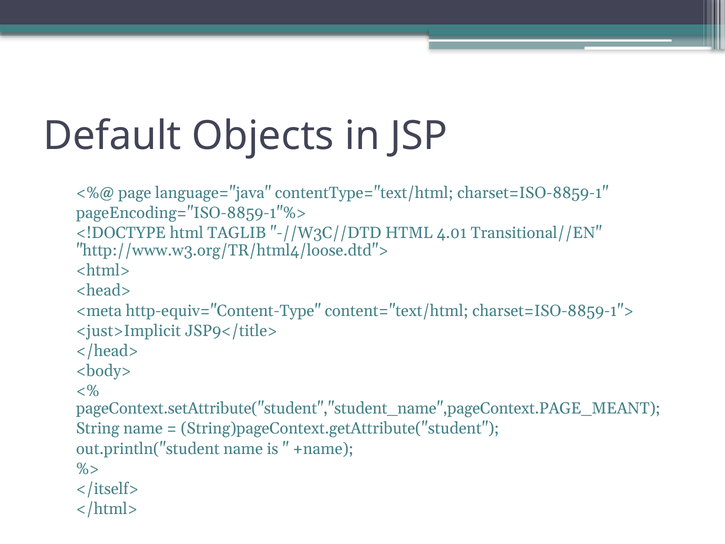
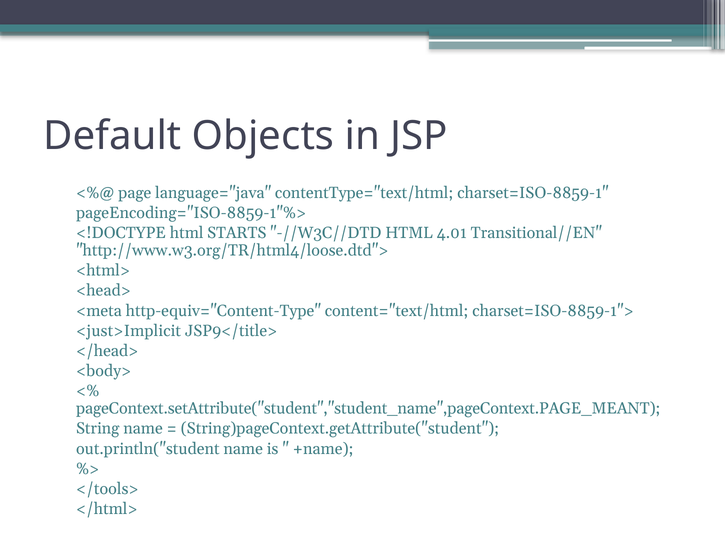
TAGLIB: TAGLIB -> STARTS
</itself>: </itself> -> </tools>
